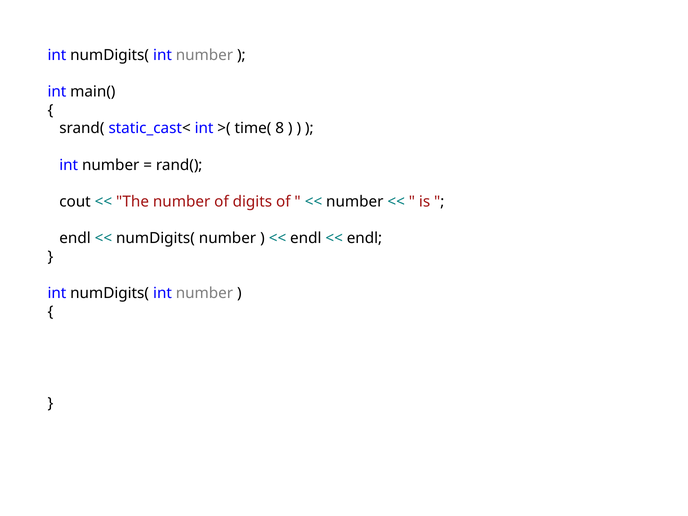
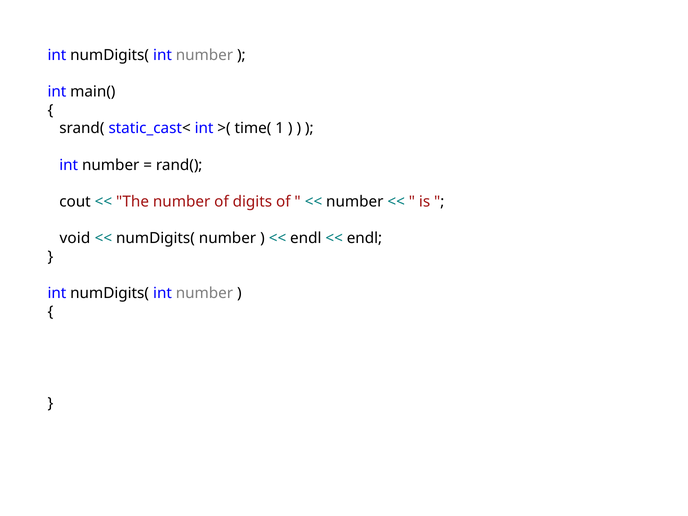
time( 8: 8 -> 1
endl at (75, 238): endl -> void
